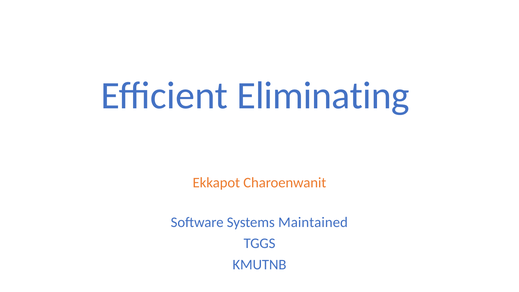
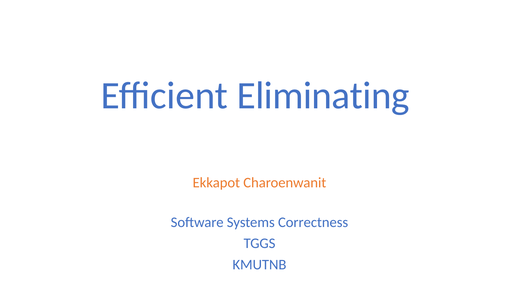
Maintained: Maintained -> Correctness
